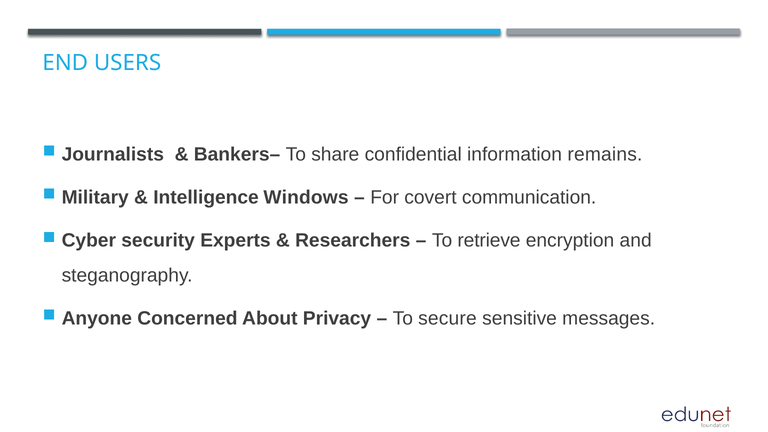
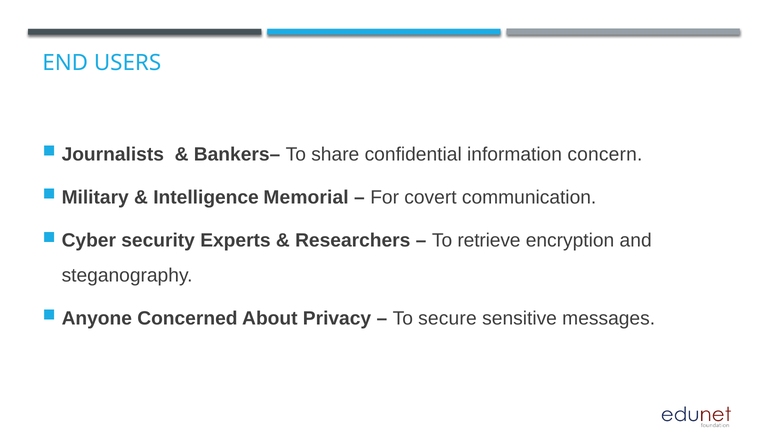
remains: remains -> concern
Windows: Windows -> Memorial
